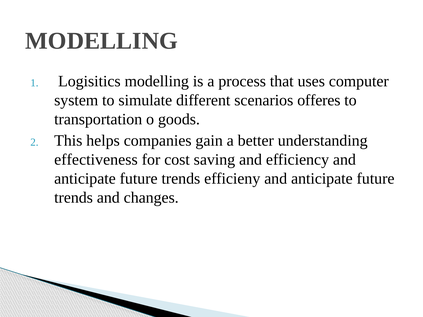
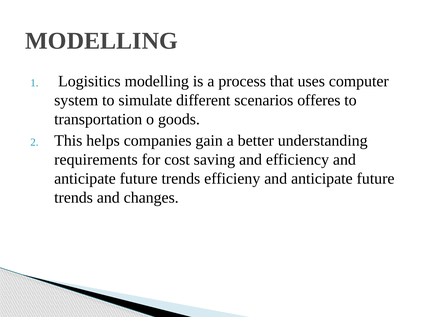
effectiveness: effectiveness -> requirements
